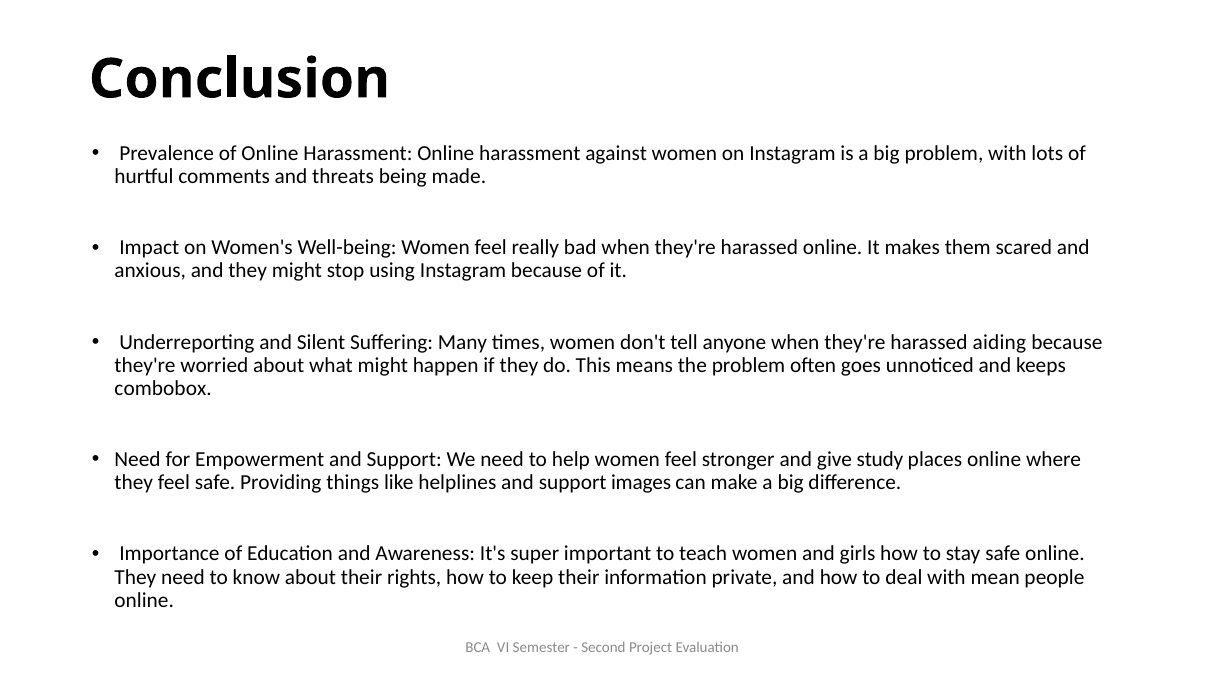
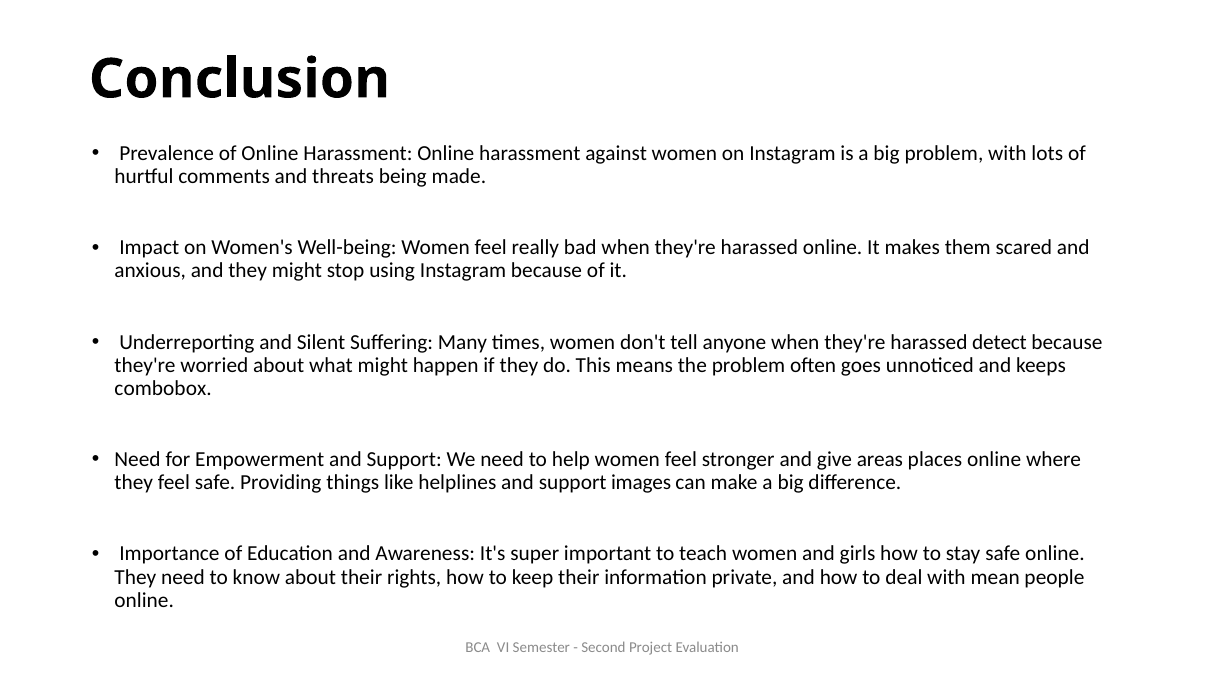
aiding: aiding -> detect
study: study -> areas
